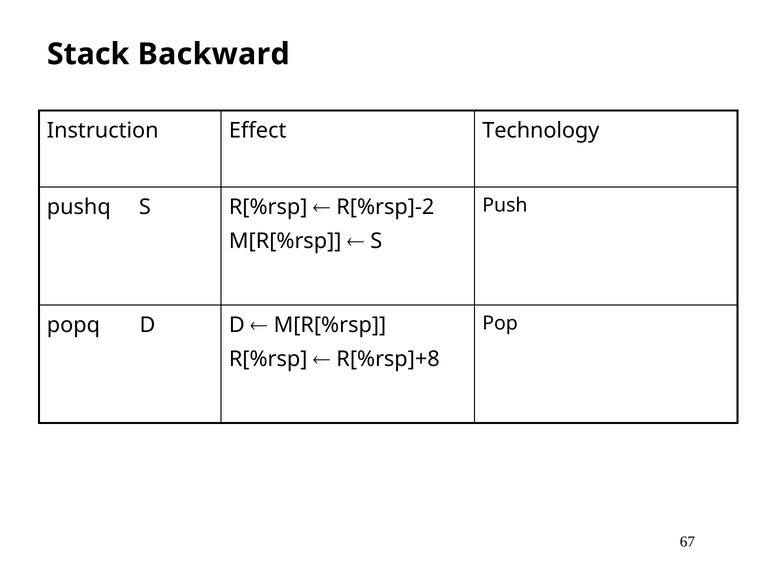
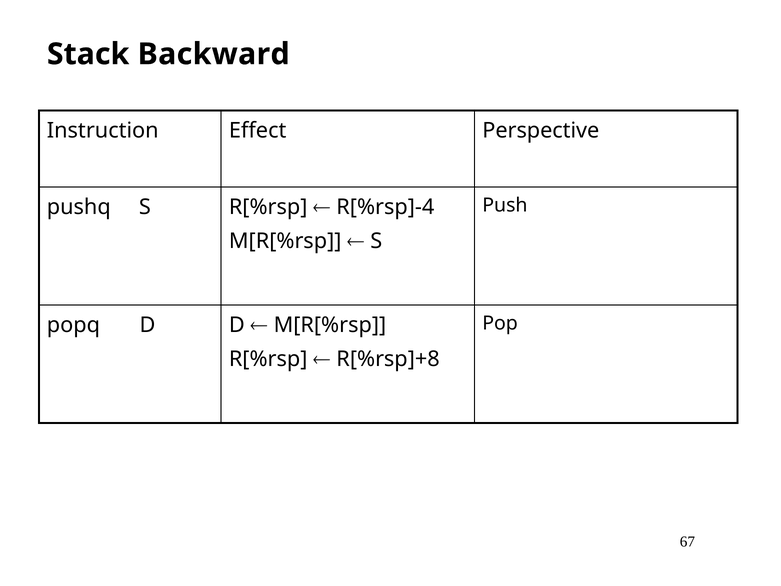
Technology: Technology -> Perspective
R[%rsp]-2: R[%rsp]-2 -> R[%rsp]-4
